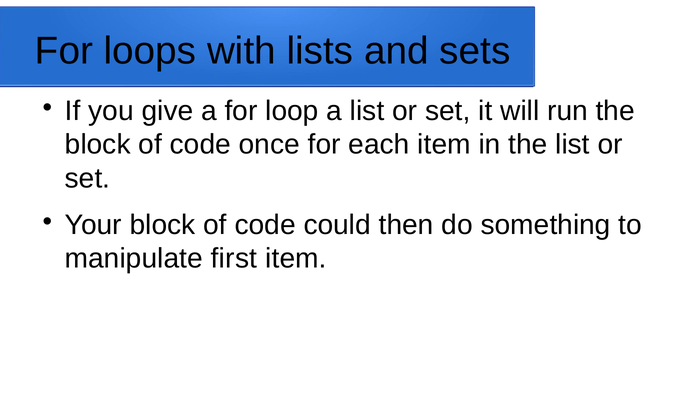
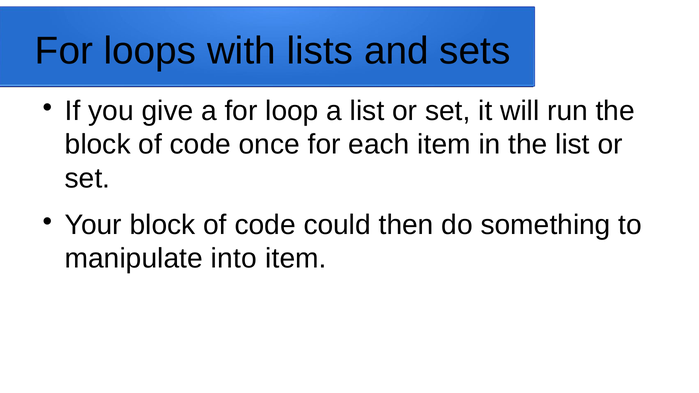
first: first -> into
